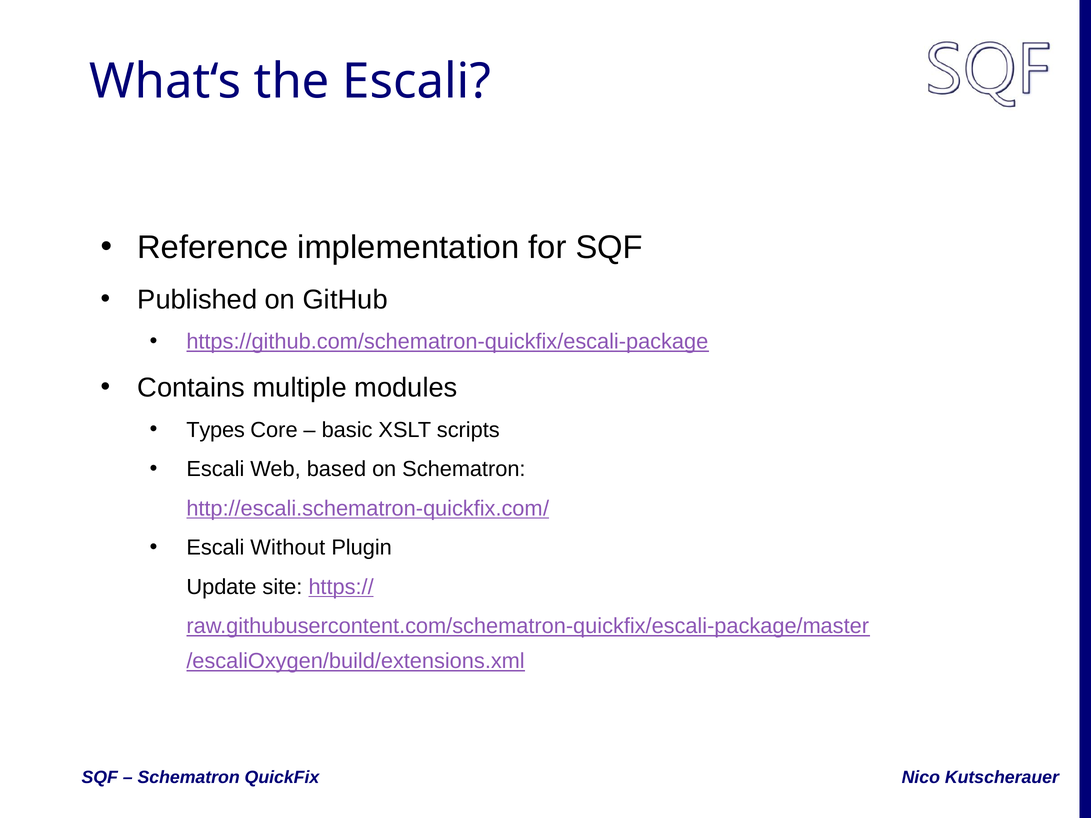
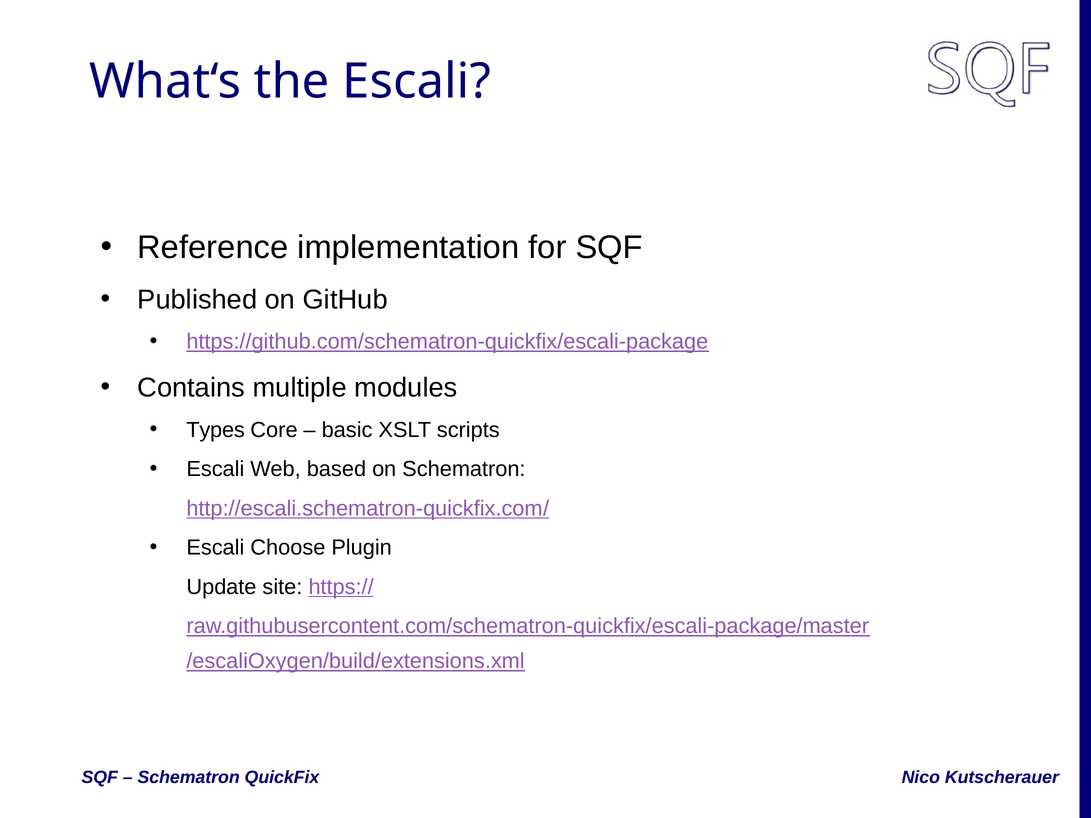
Without: Without -> Choose
